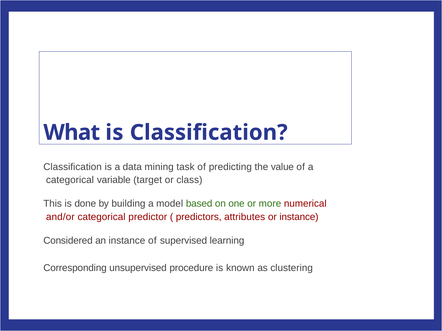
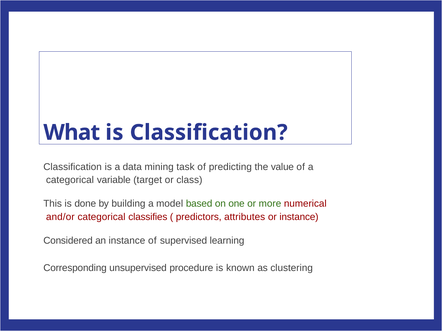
predictor: predictor -> classifies
